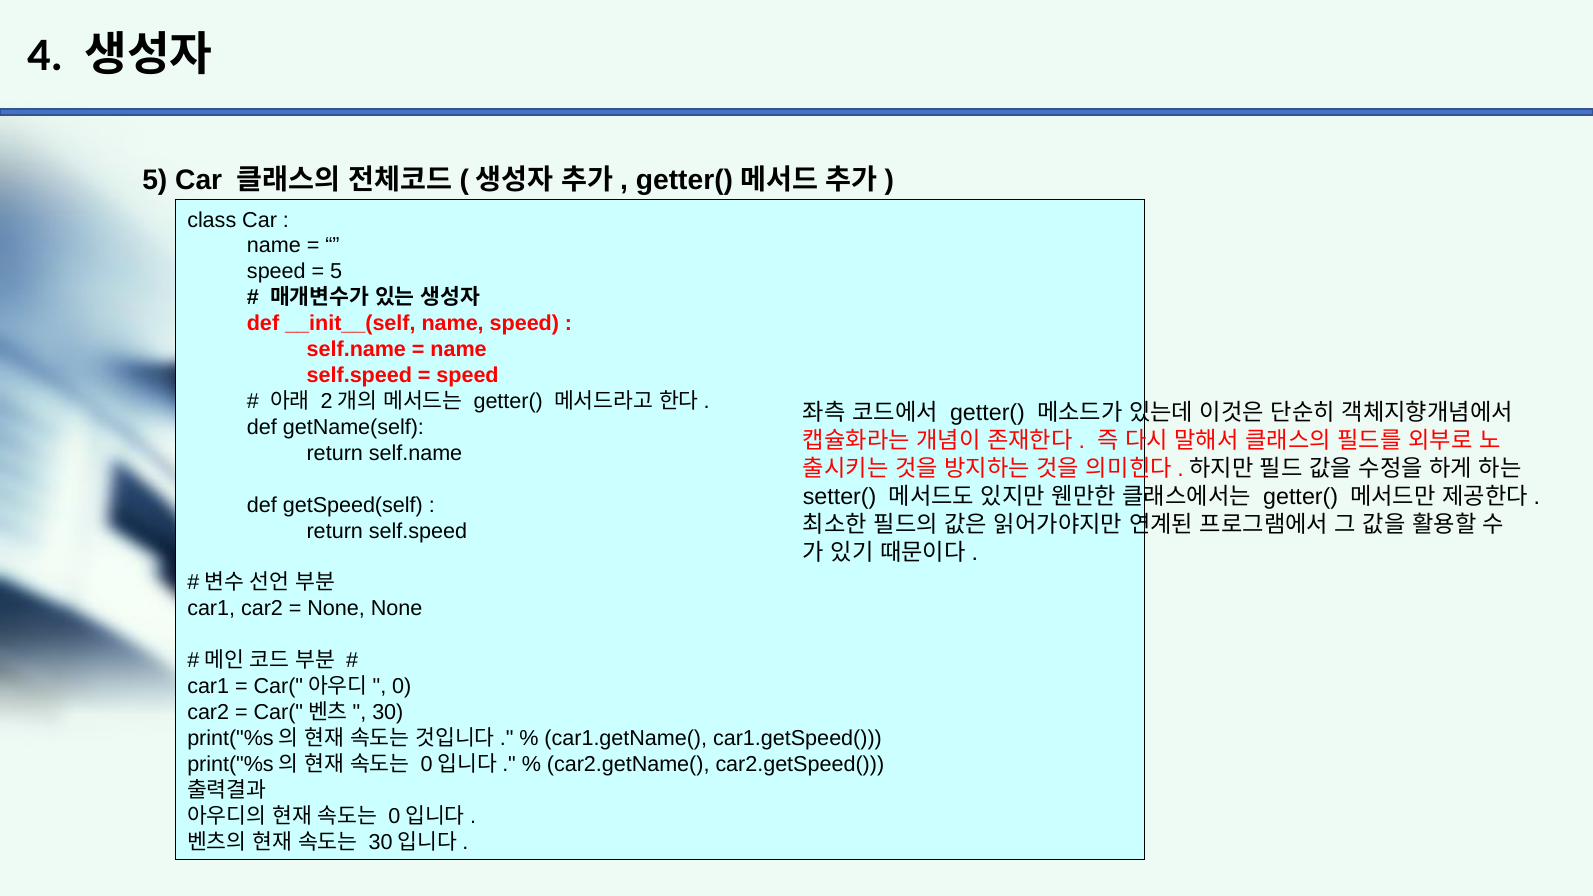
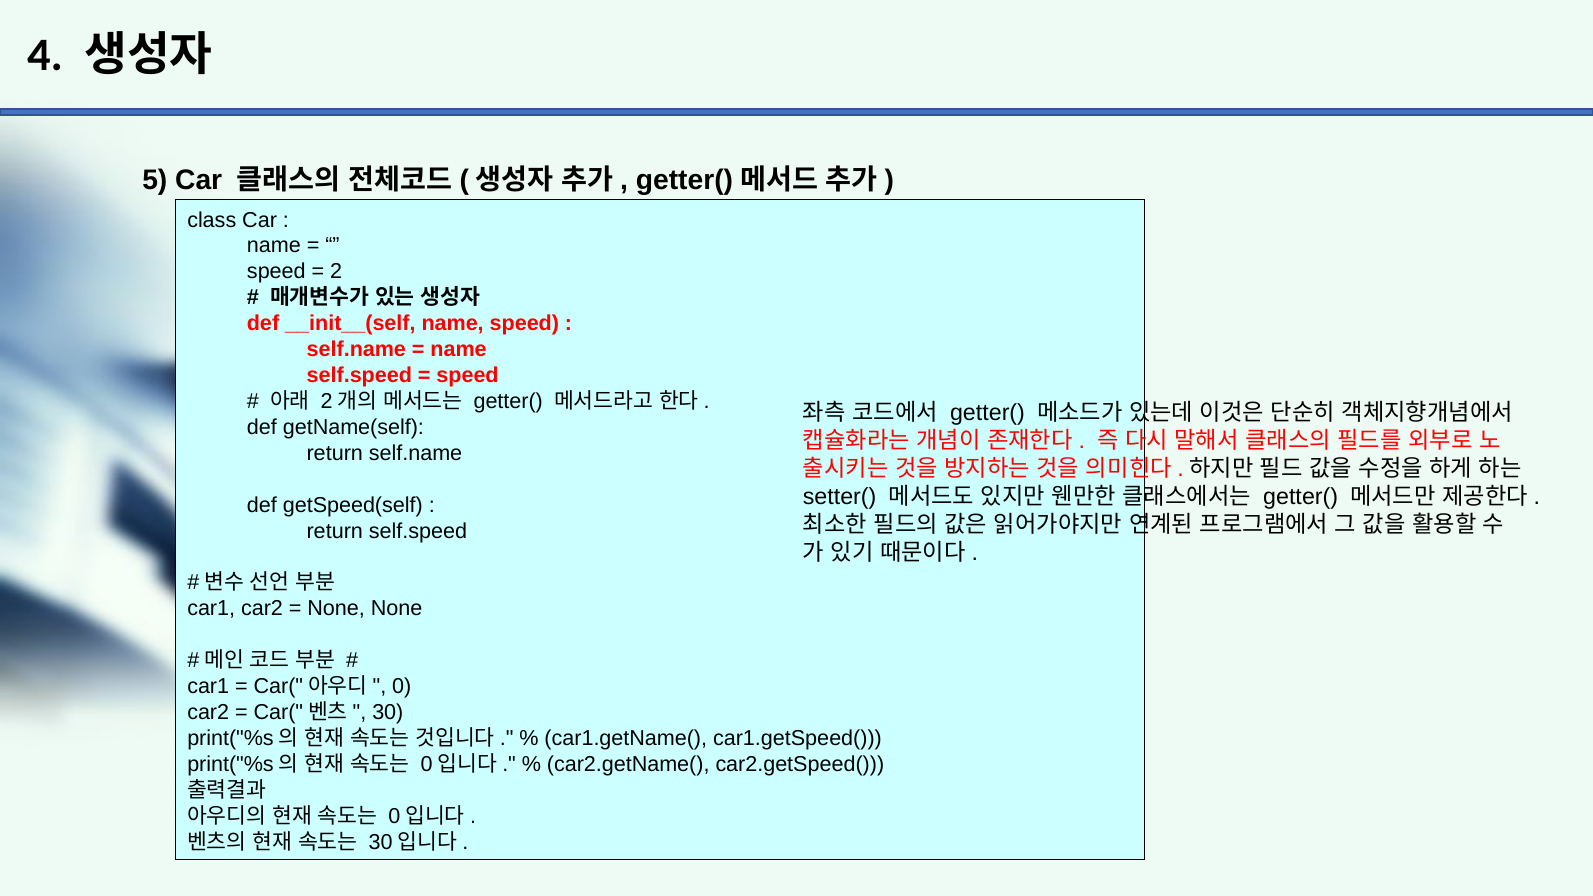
5 at (336, 272): 5 -> 2
